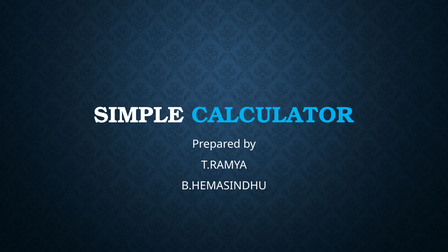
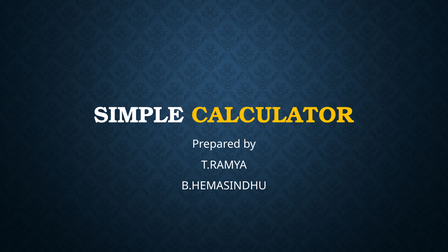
CALCULATOR colour: light blue -> yellow
